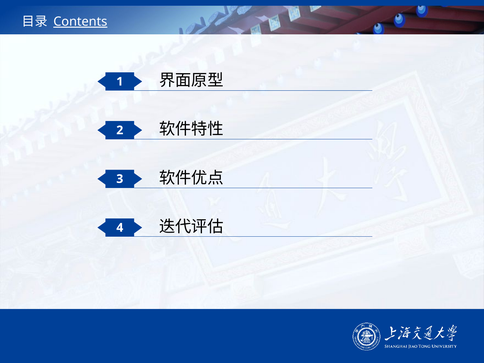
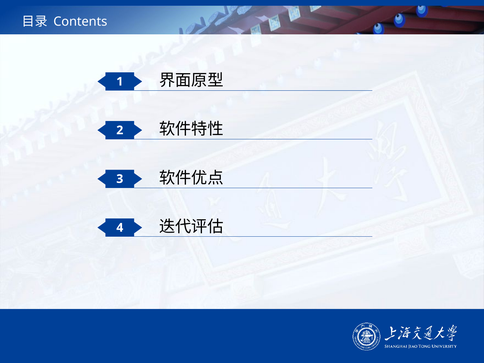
Contents underline: present -> none
